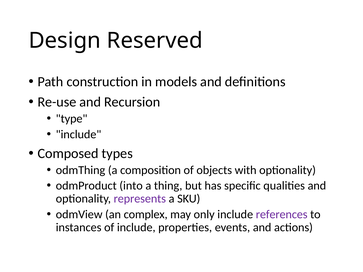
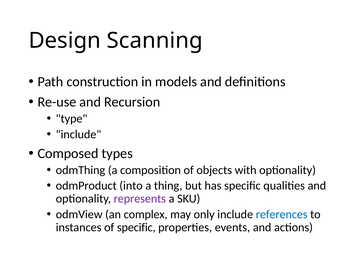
Reserved: Reserved -> Scanning
references colour: purple -> blue
of include: include -> specific
